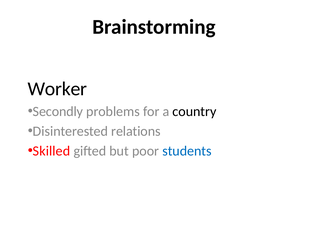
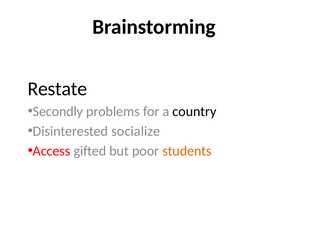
Worker: Worker -> Restate
relations: relations -> socialize
Skilled: Skilled -> Access
students colour: blue -> orange
